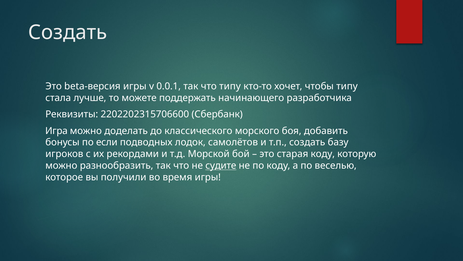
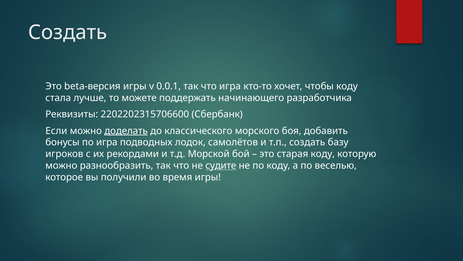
что типу: типу -> игра
чтобы типу: типу -> коду
Игра: Игра -> Если
доделать underline: none -> present
по если: если -> игра
